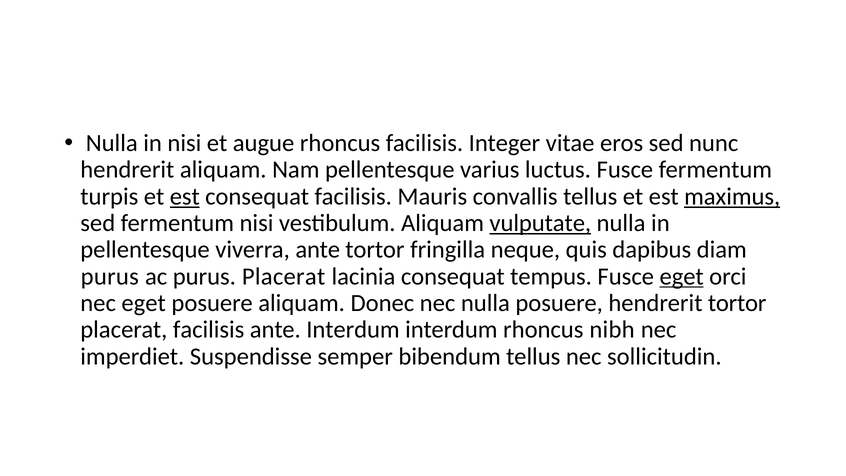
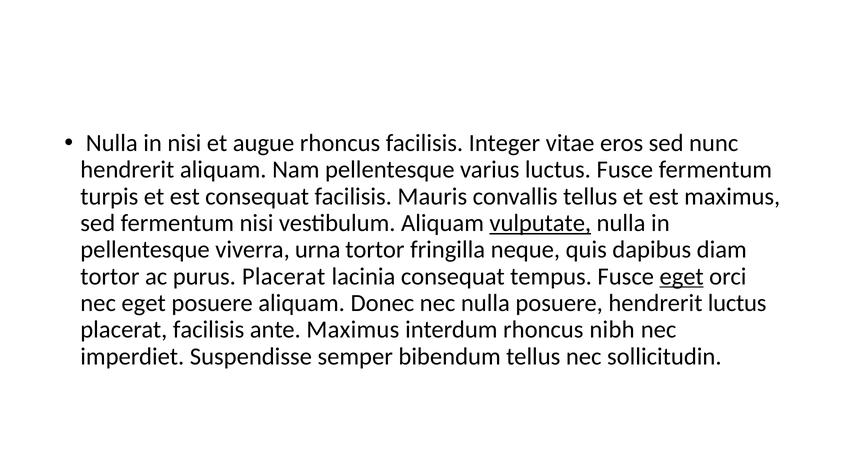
est at (185, 196) underline: present -> none
maximus at (732, 196) underline: present -> none
viverra ante: ante -> urna
purus at (110, 276): purus -> tortor
hendrerit tortor: tortor -> luctus
ante Interdum: Interdum -> Maximus
